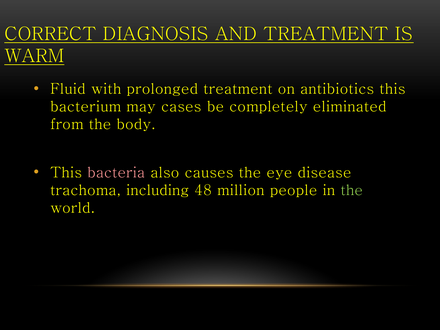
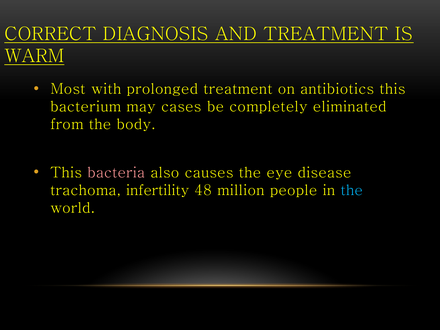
Fluid: Fluid -> Most
including: including -> infertility
the at (352, 190) colour: light green -> light blue
